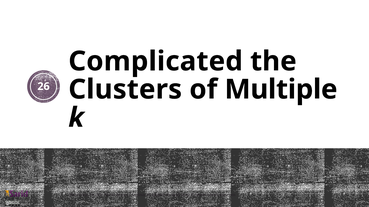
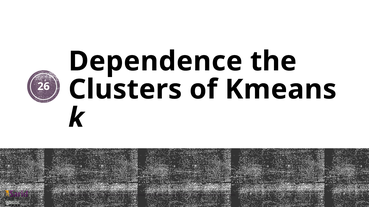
Complicated: Complicated -> Dependence
Multiple: Multiple -> Kmeans
